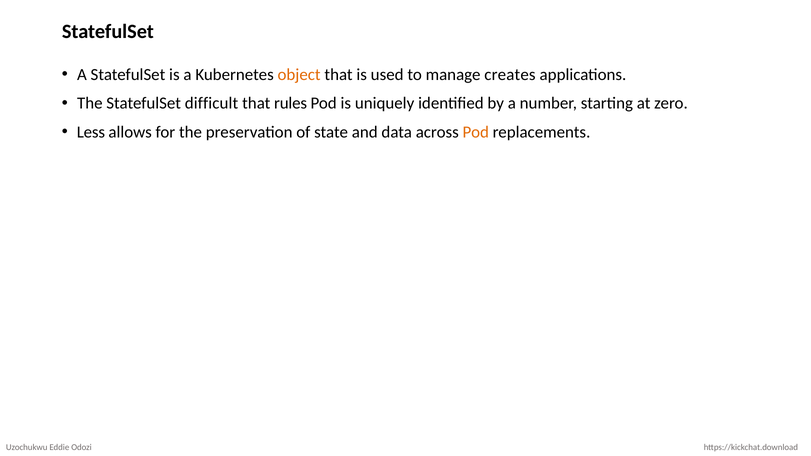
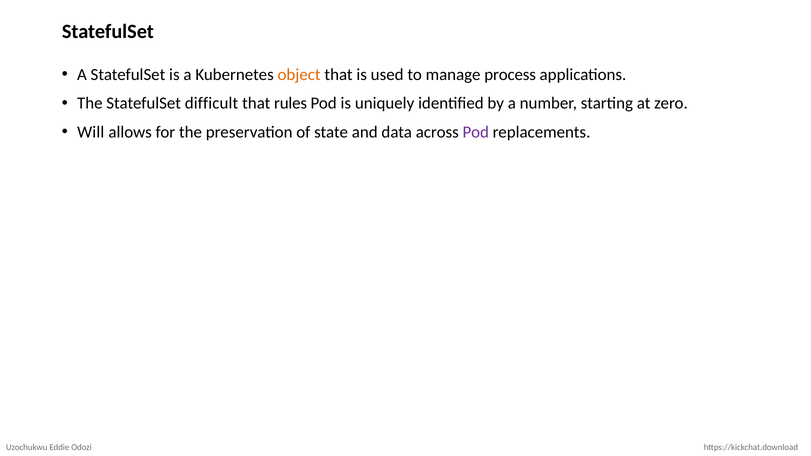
creates: creates -> process
Less: Less -> Will
Pod at (476, 132) colour: orange -> purple
